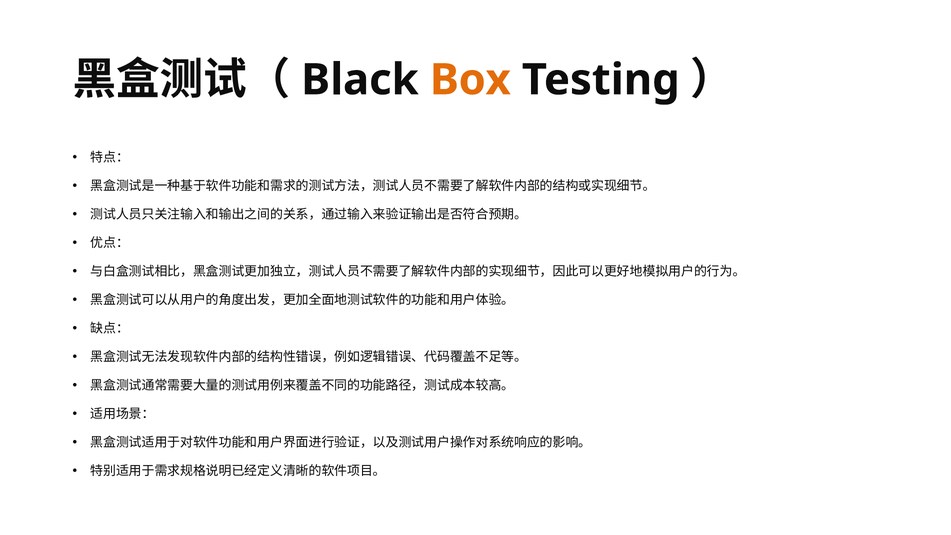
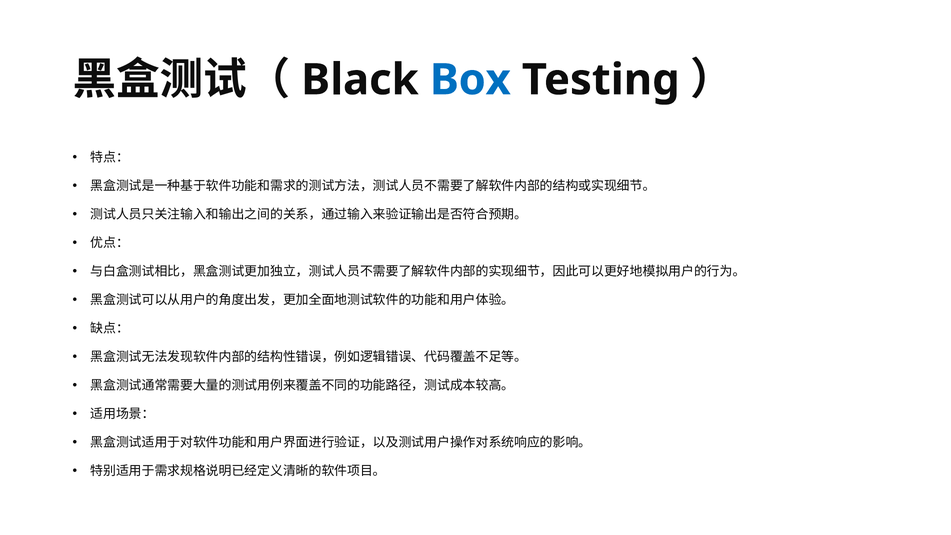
Box colour: orange -> blue
